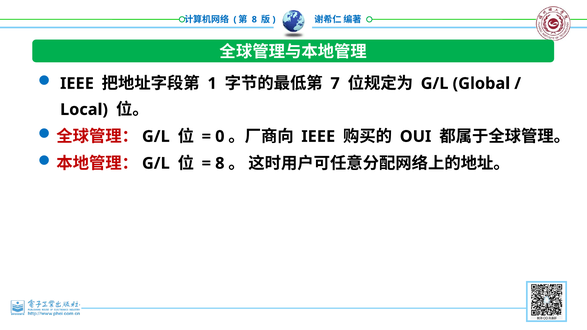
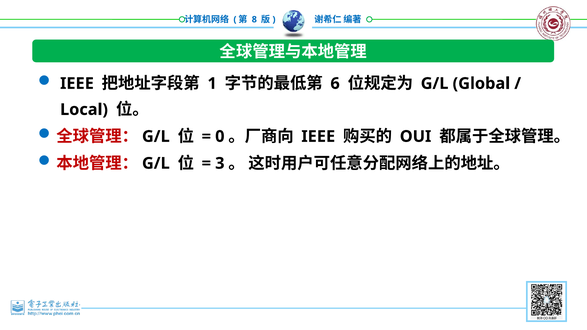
7: 7 -> 6
8 at (220, 163): 8 -> 3
